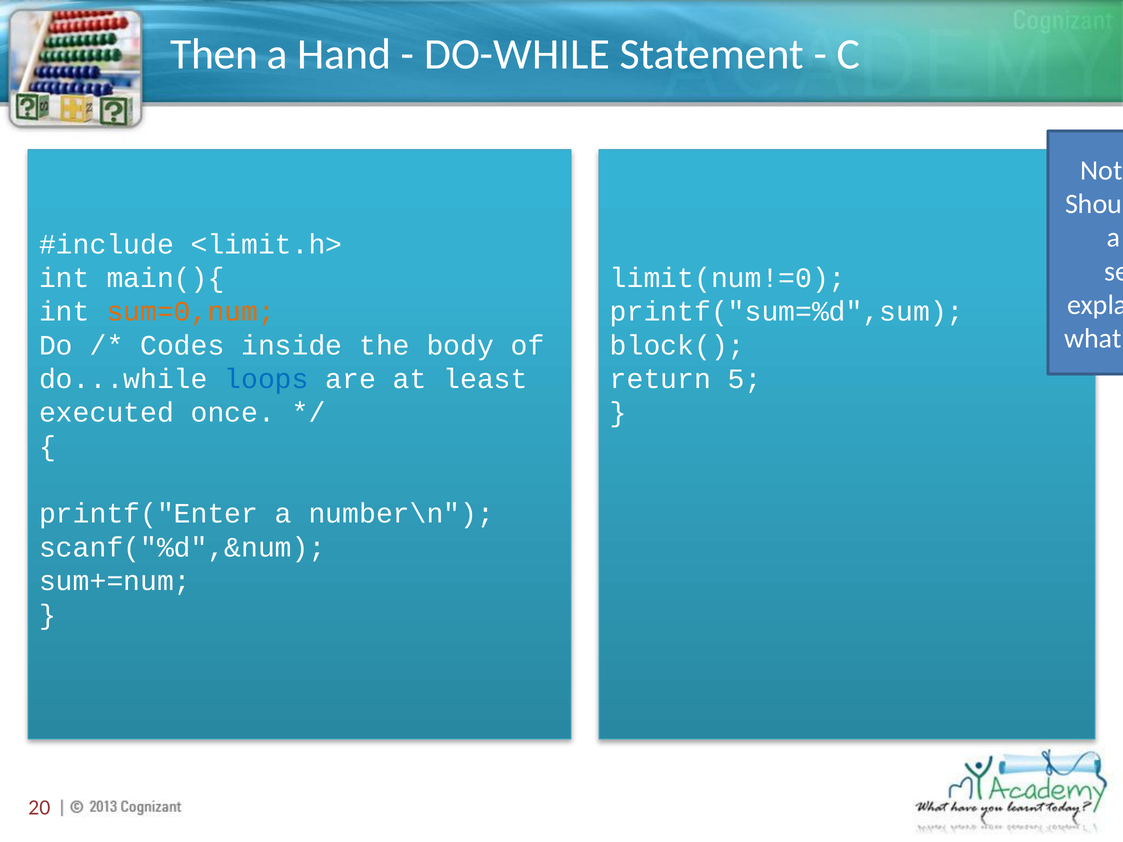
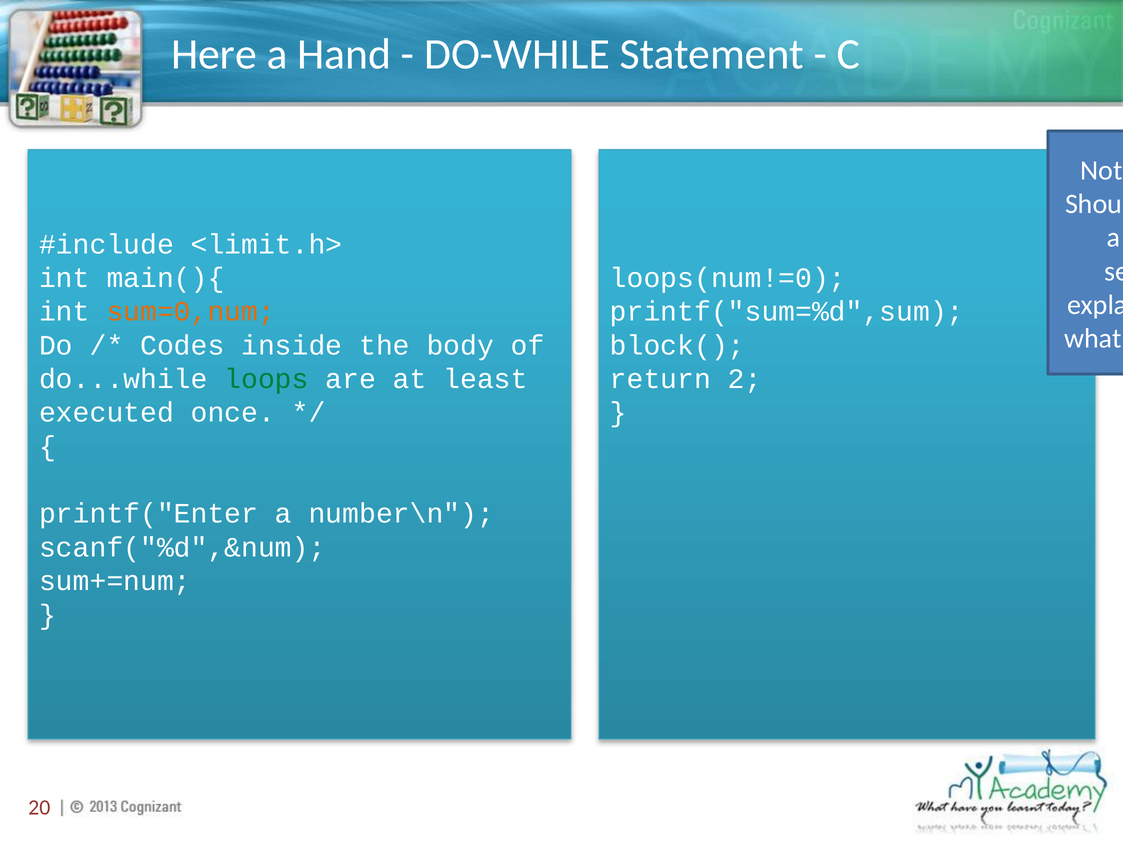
Then: Then -> Here
limit(num!=0: limit(num!=0 -> loops(num!=0
loops colour: blue -> green
5: 5 -> 2
